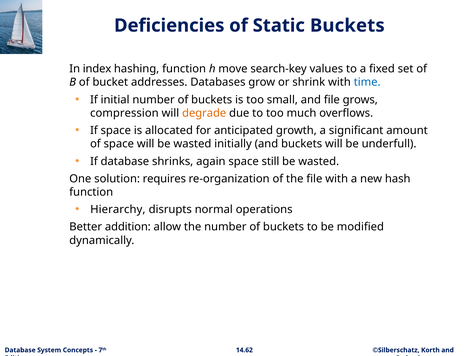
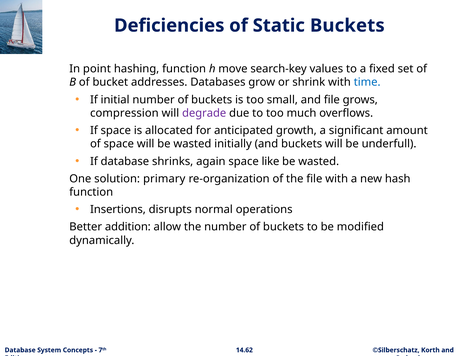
index: index -> point
degrade colour: orange -> purple
still: still -> like
requires: requires -> primary
Hierarchy: Hierarchy -> Insertions
